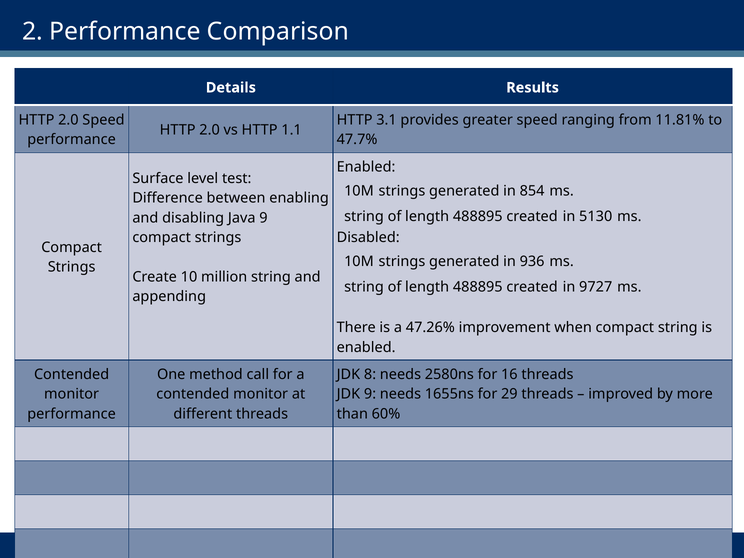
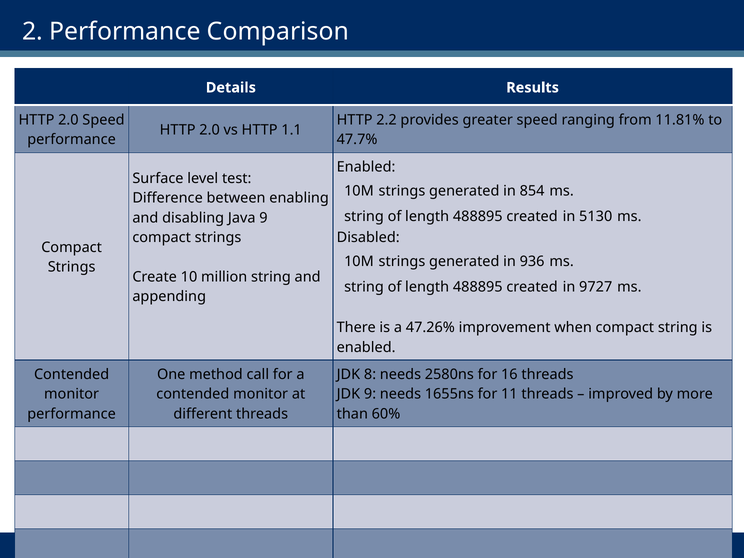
3.1: 3.1 -> 2.2
29: 29 -> 11
